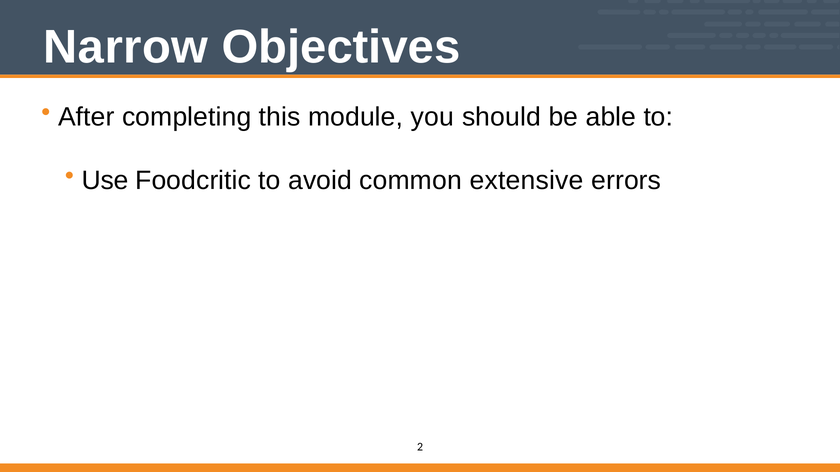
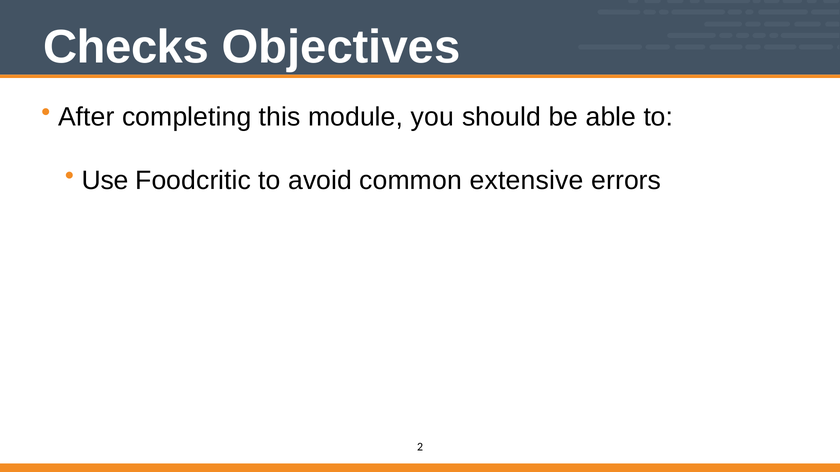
Narrow: Narrow -> Checks
